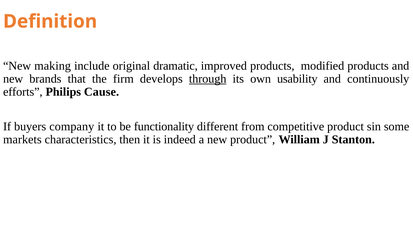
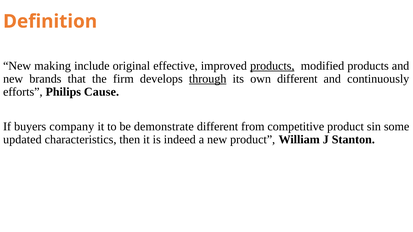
dramatic: dramatic -> effective
products at (272, 66) underline: none -> present
own usability: usability -> different
functionality: functionality -> demonstrate
markets: markets -> updated
